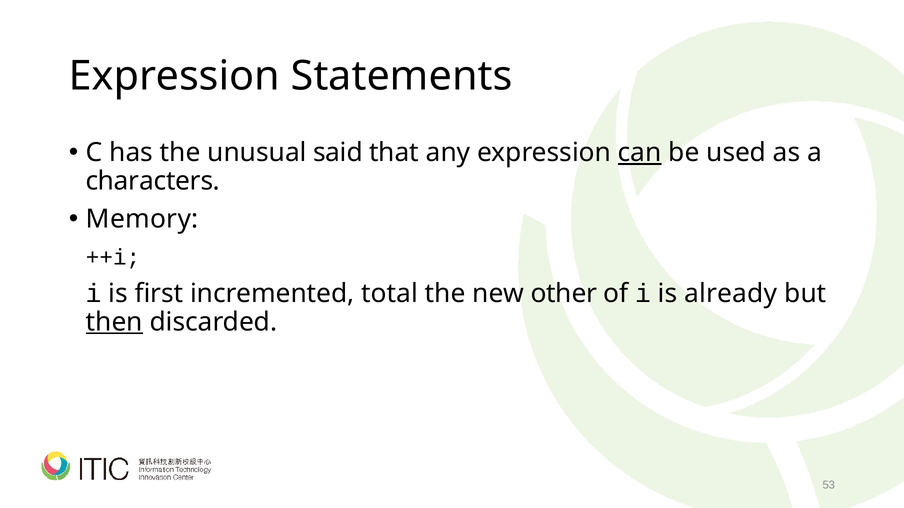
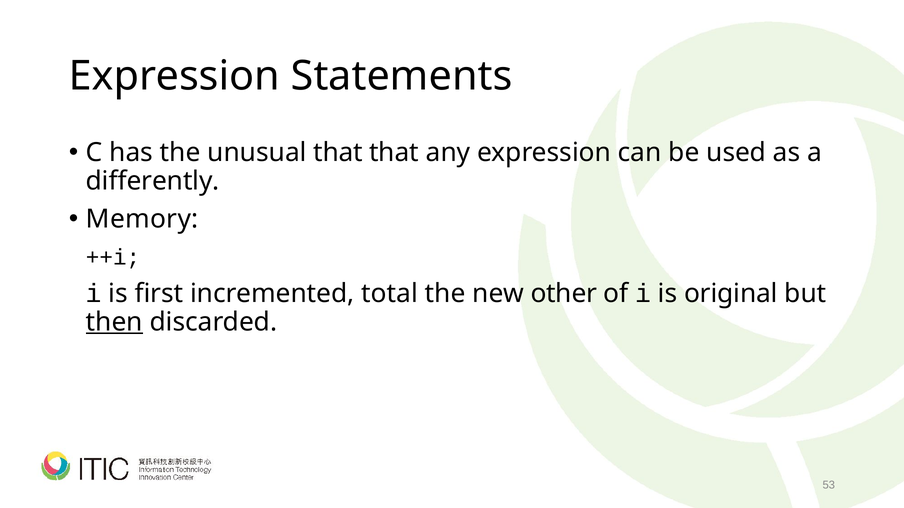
unusual said: said -> that
can underline: present -> none
characters: characters -> differently
already: already -> original
